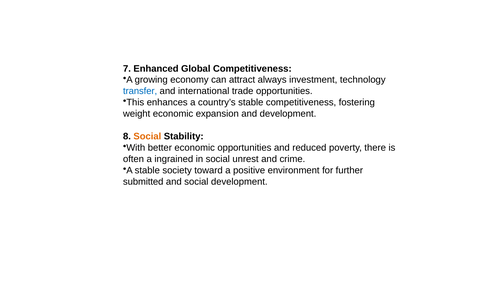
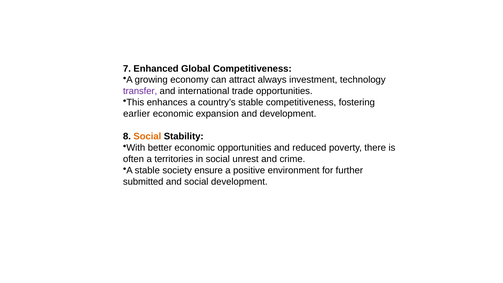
transfer colour: blue -> purple
weight: weight -> earlier
ingrained: ingrained -> territories
toward: toward -> ensure
